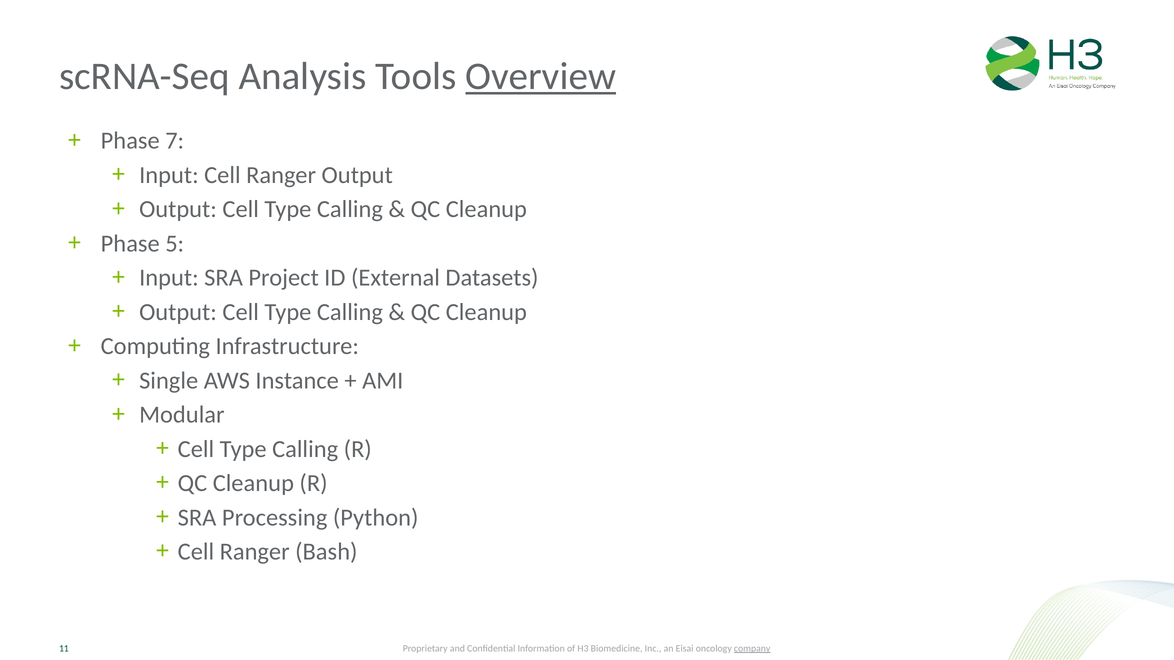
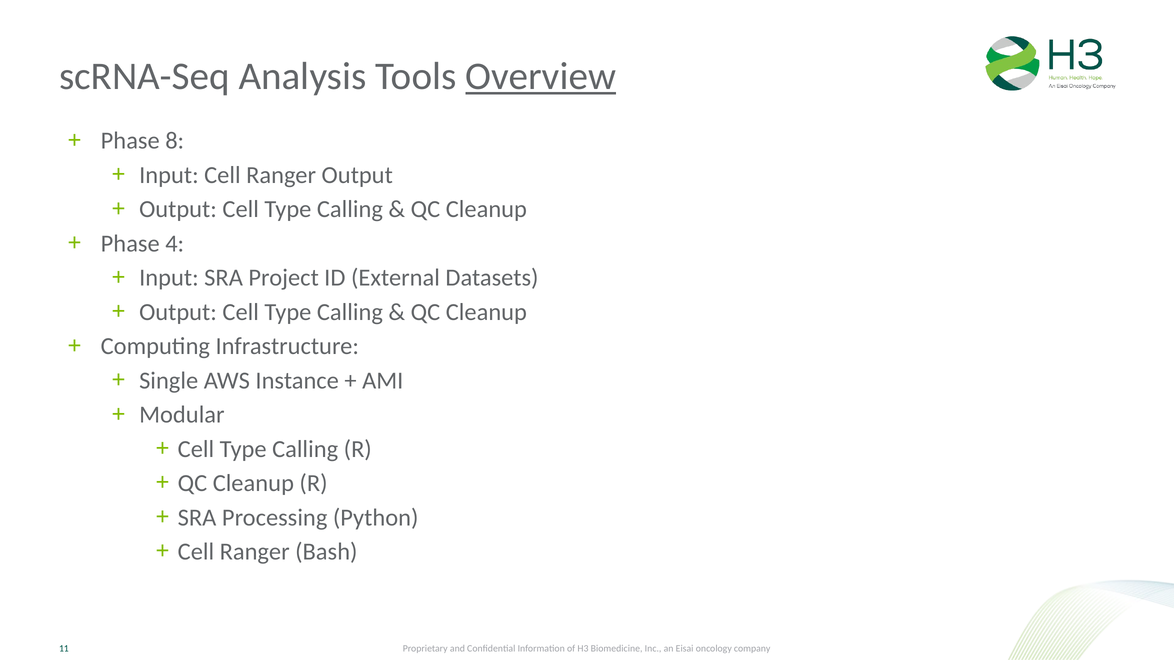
7: 7 -> 8
5: 5 -> 4
company underline: present -> none
